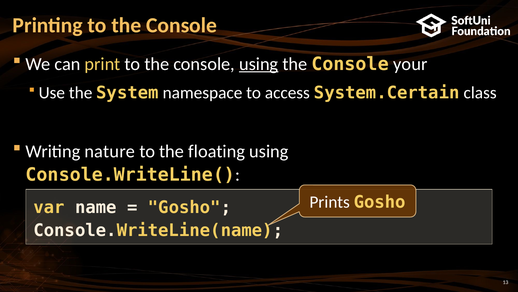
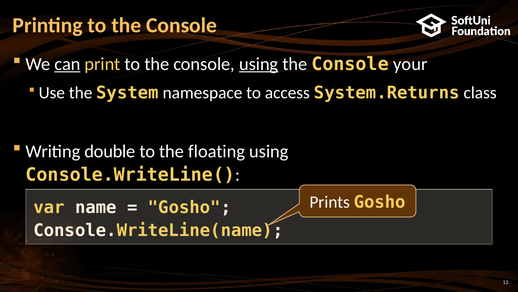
can underline: none -> present
System.Certain: System.Certain -> System.Returns
nature: nature -> double
